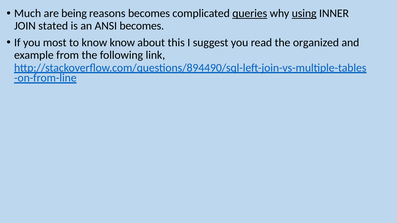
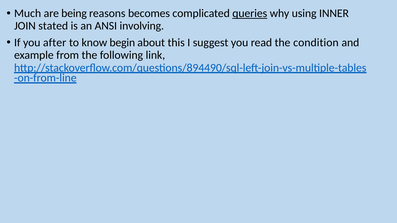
using underline: present -> none
ANSI becomes: becomes -> involving
most: most -> after
know know: know -> begin
organized: organized -> condition
